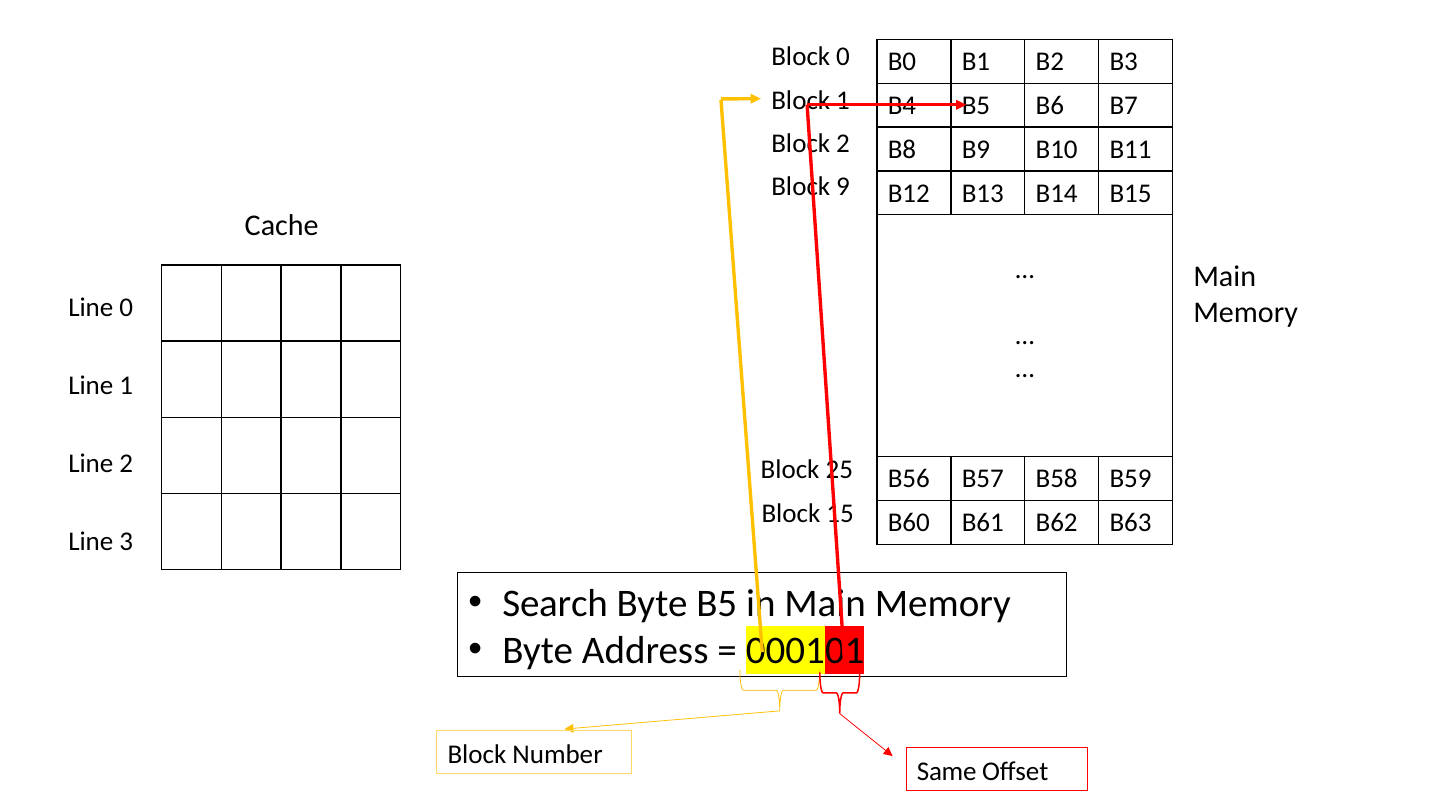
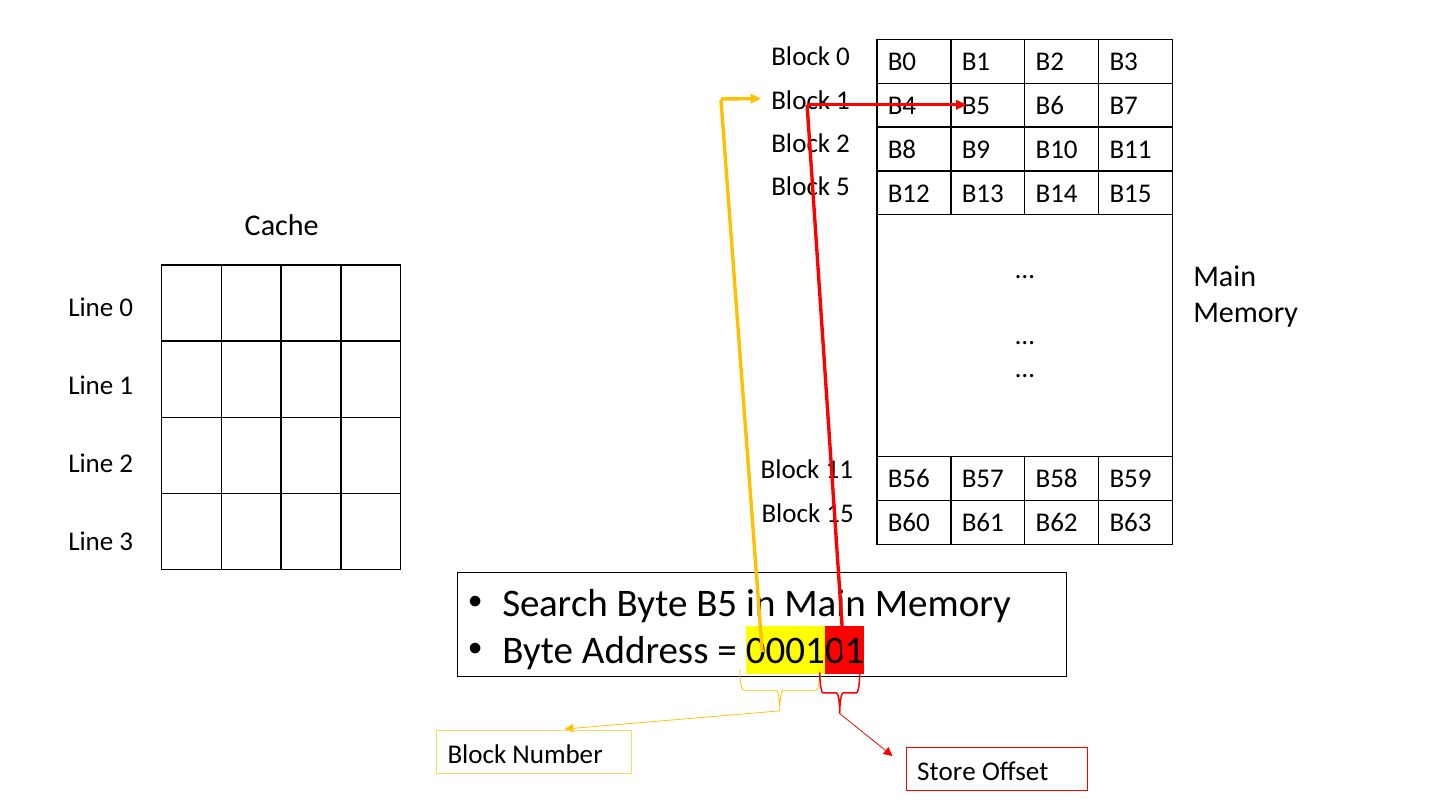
9: 9 -> 5
25: 25 -> 11
Same: Same -> Store
